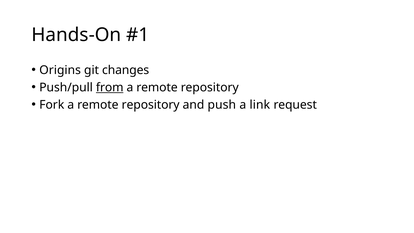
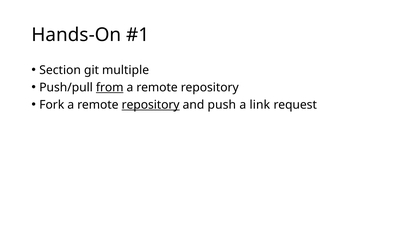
Origins: Origins -> Section
changes: changes -> multiple
repository at (151, 105) underline: none -> present
